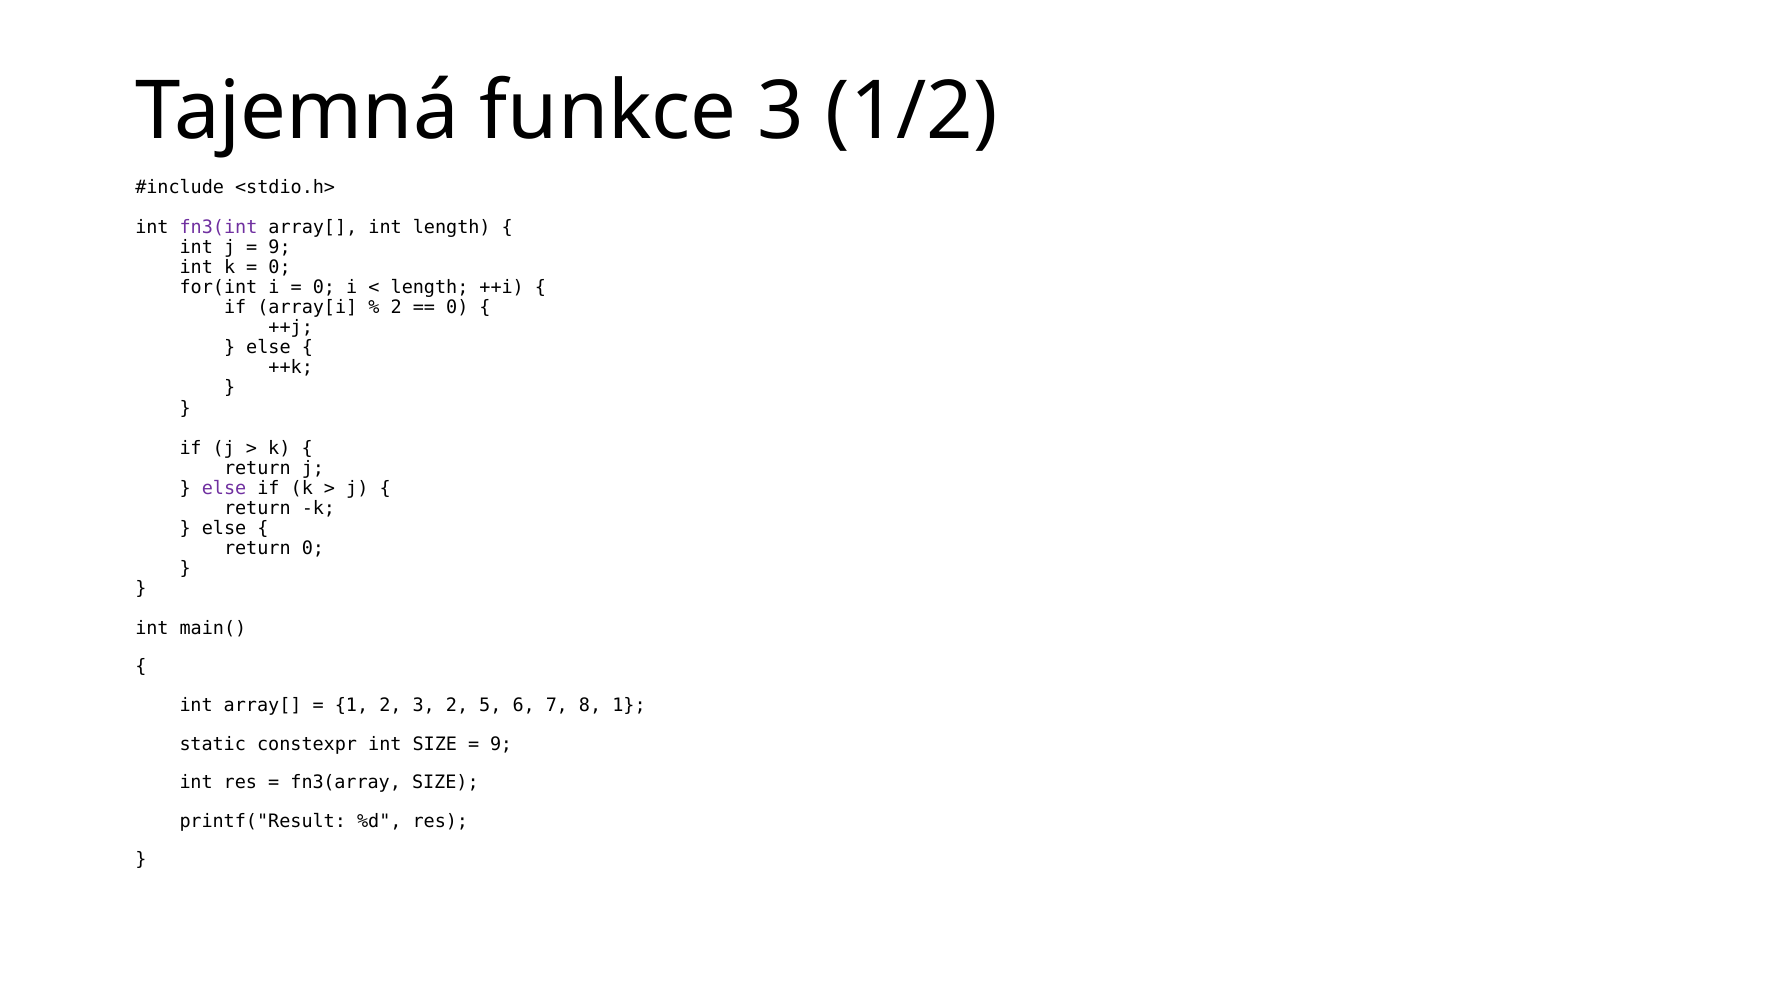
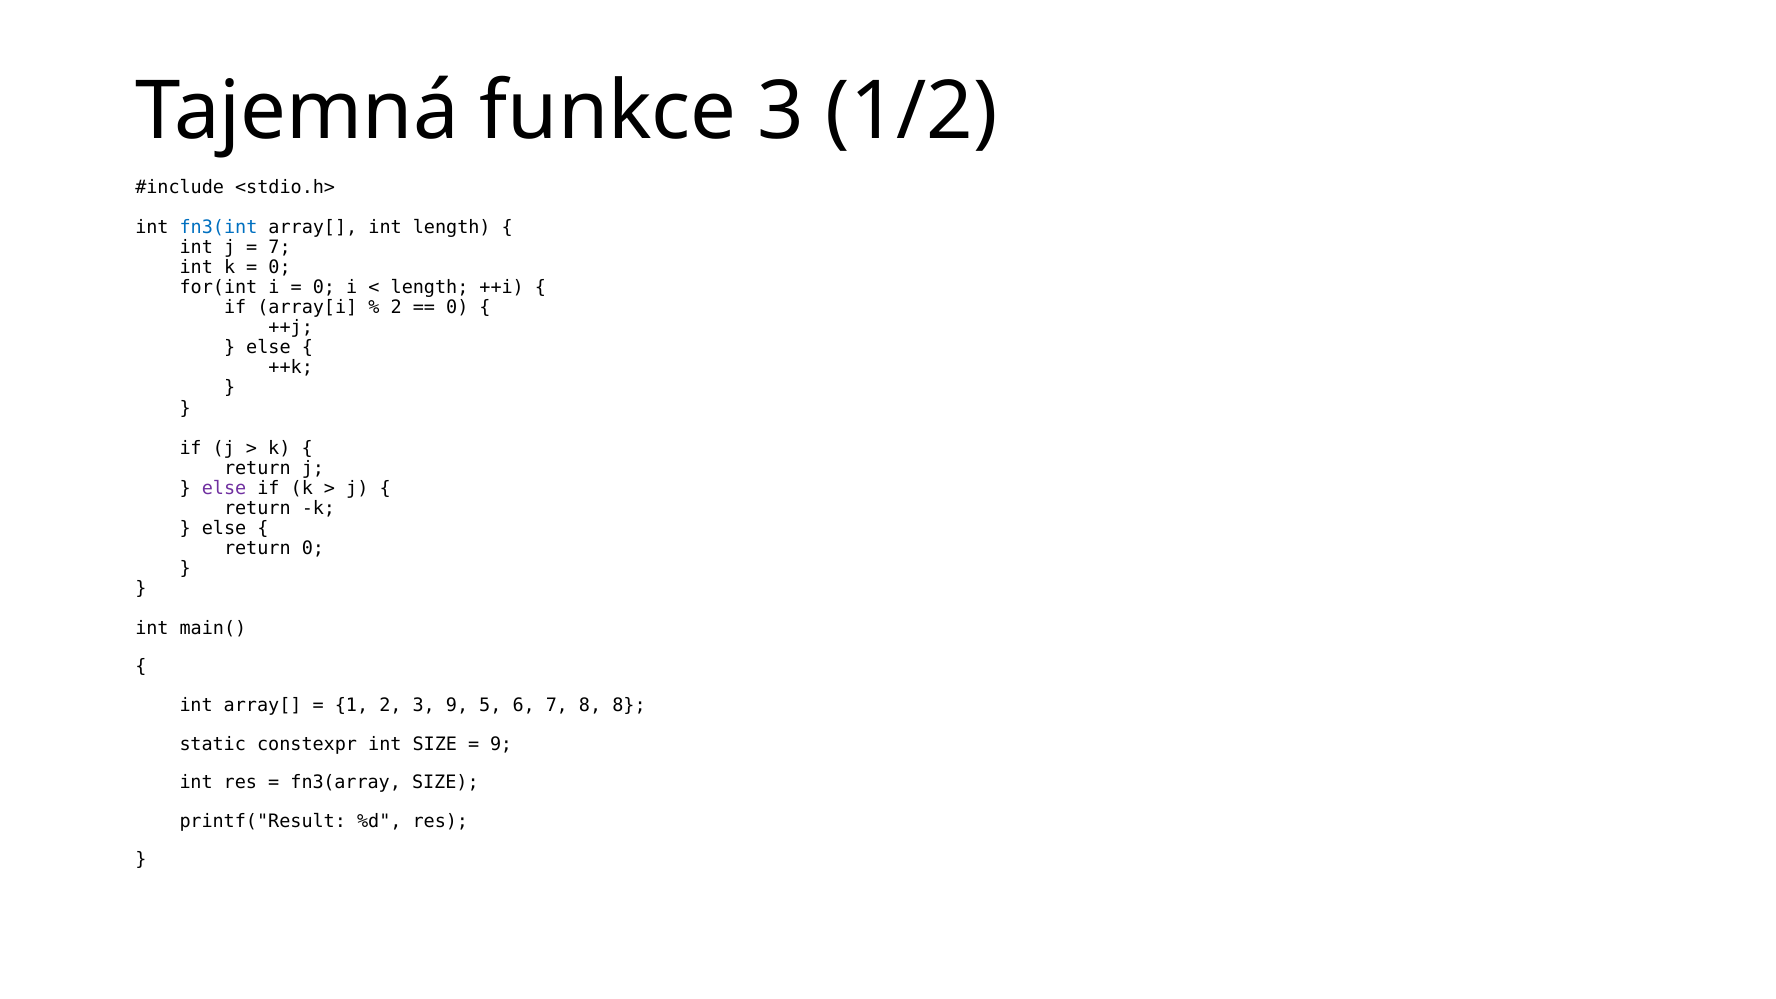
fn3(int colour: purple -> blue
9 at (280, 248): 9 -> 7
3 2: 2 -> 9
8 1: 1 -> 8
